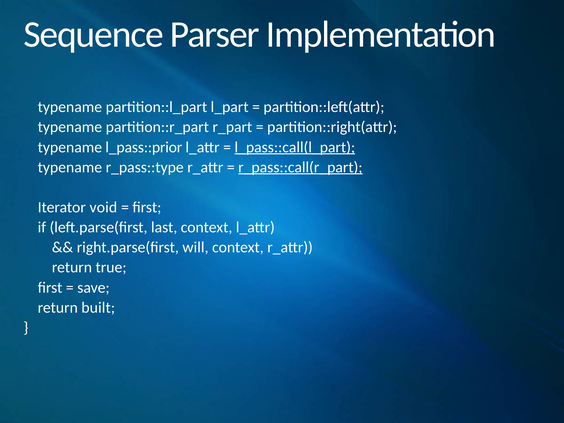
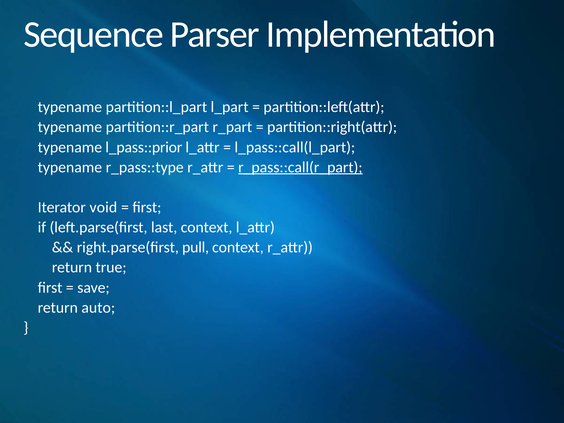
l_pass::call(l_part underline: present -> none
will: will -> pull
built: built -> auto
